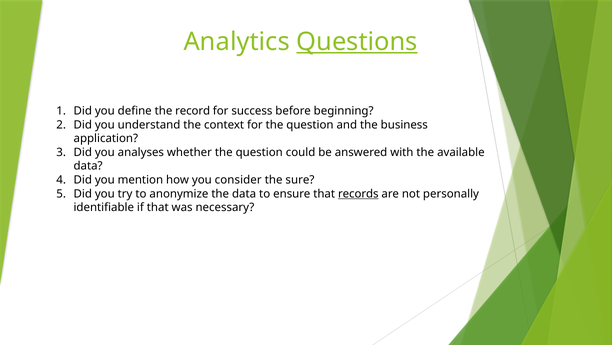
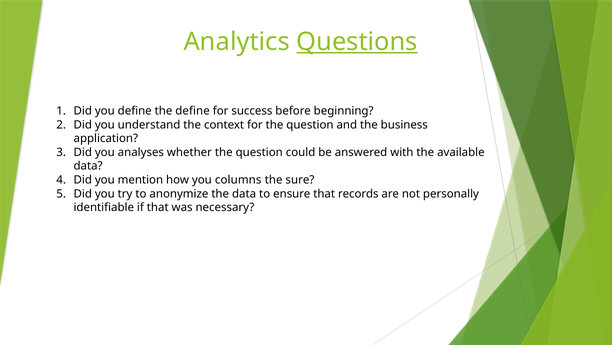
the record: record -> define
consider: consider -> columns
records underline: present -> none
